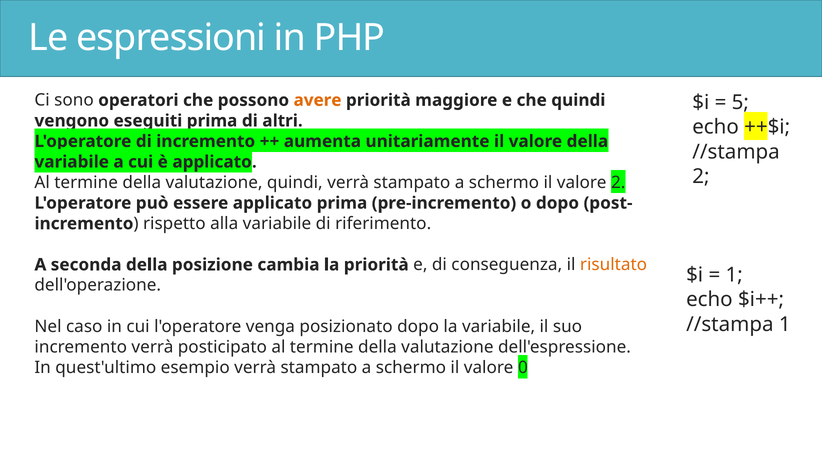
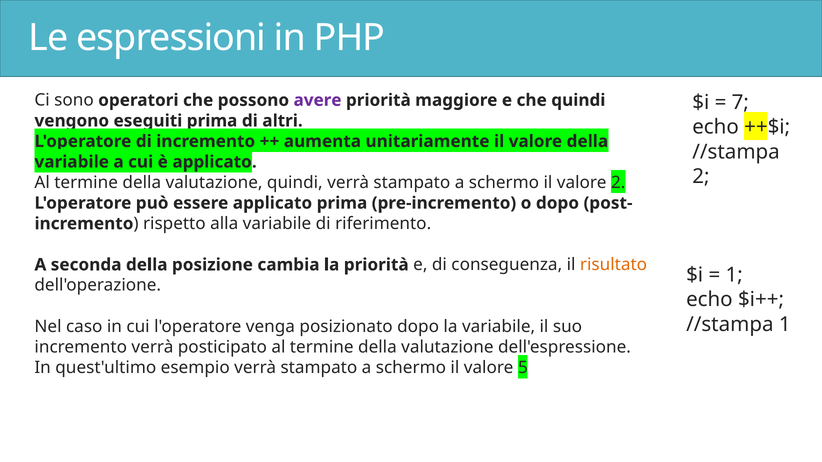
avere colour: orange -> purple
5: 5 -> 7
0: 0 -> 5
